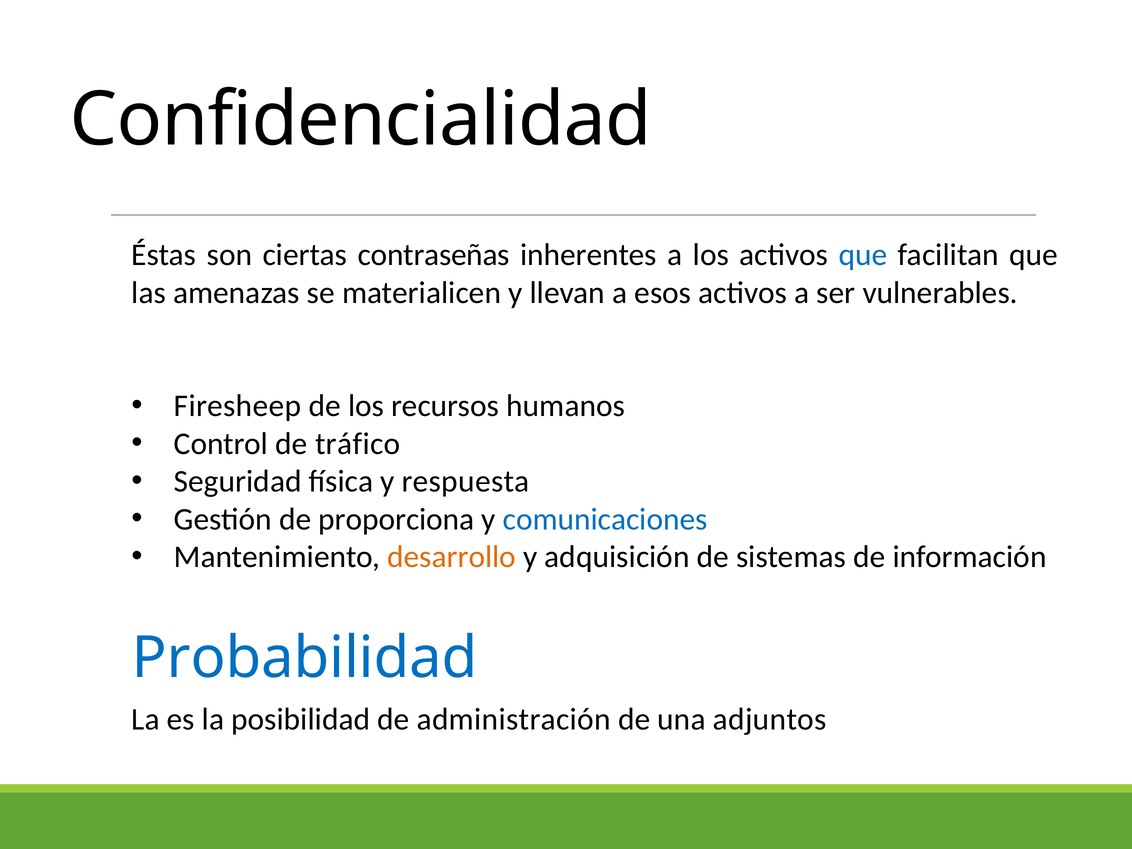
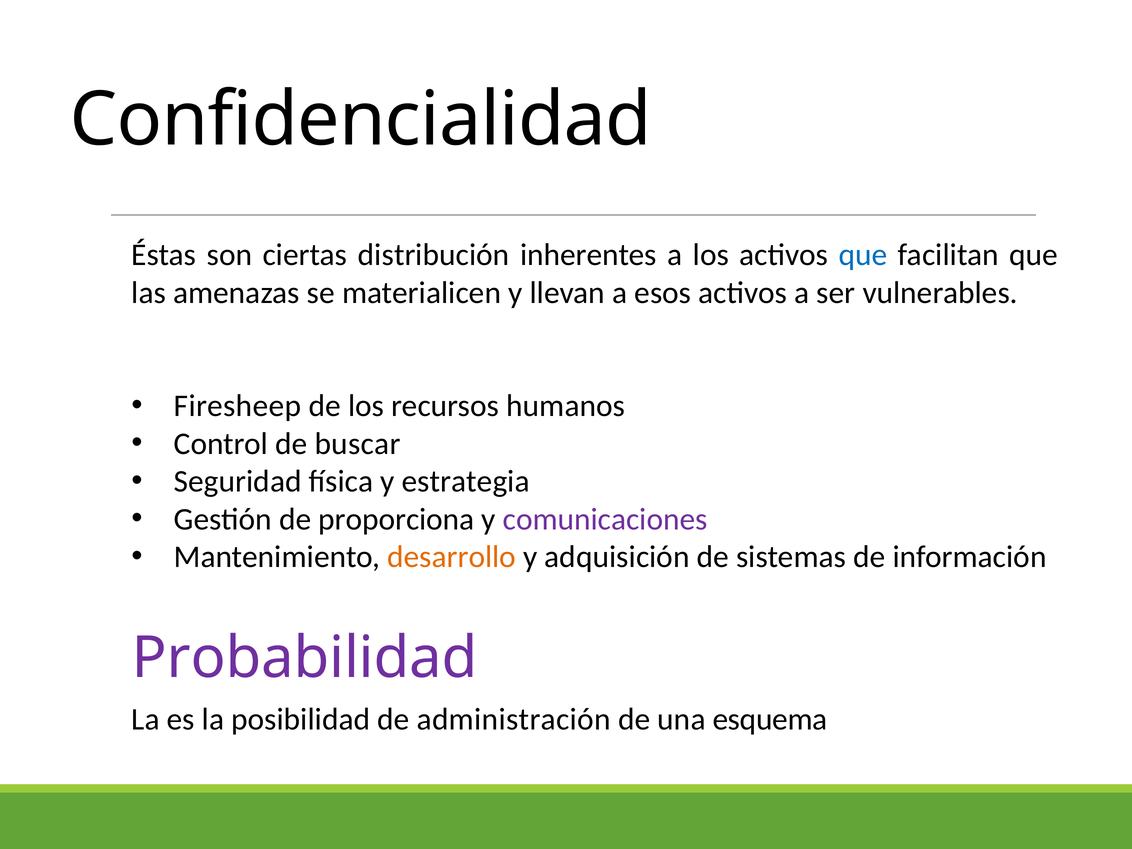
contraseñas: contraseñas -> distribución
tráfico: tráfico -> buscar
respuesta: respuesta -> estrategia
comunicaciones colour: blue -> purple
Probabilidad colour: blue -> purple
adjuntos: adjuntos -> esquema
